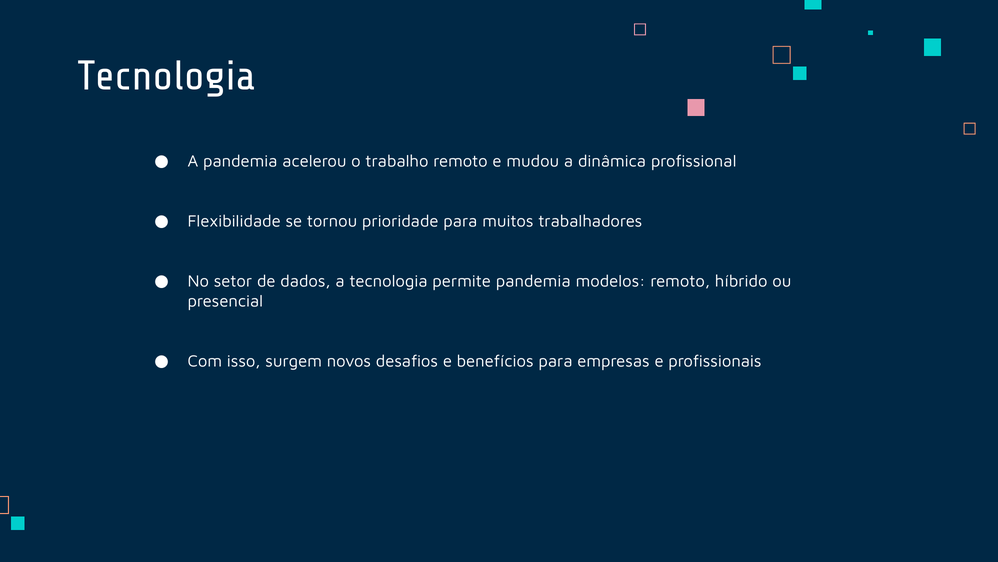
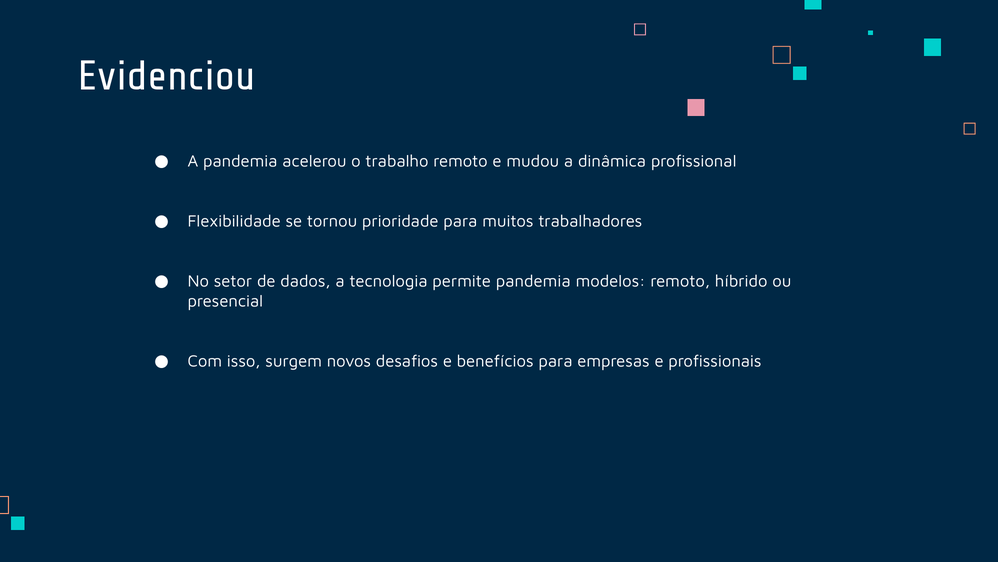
Tecnologia at (167, 76): Tecnologia -> Evidenciou
